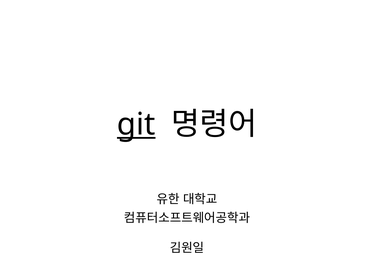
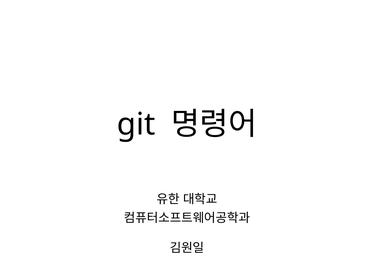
git underline: present -> none
